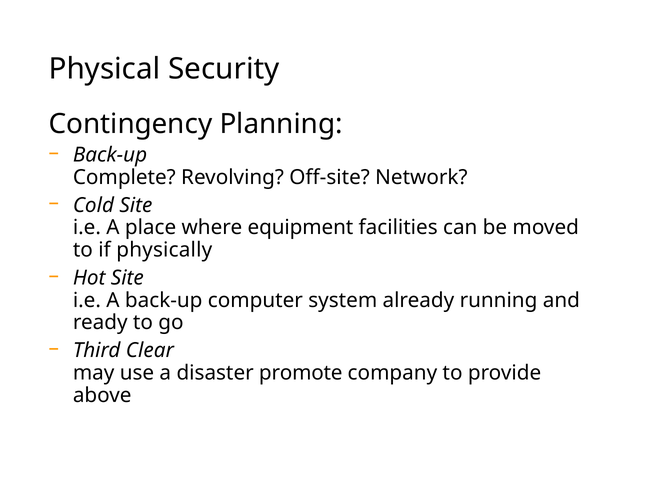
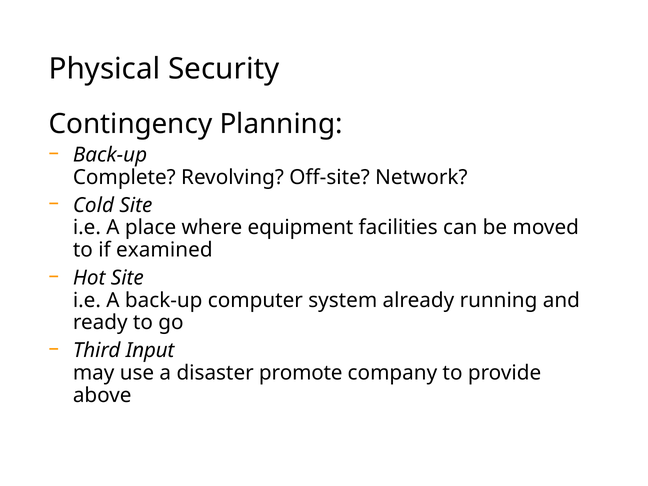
physically: physically -> examined
Clear: Clear -> Input
